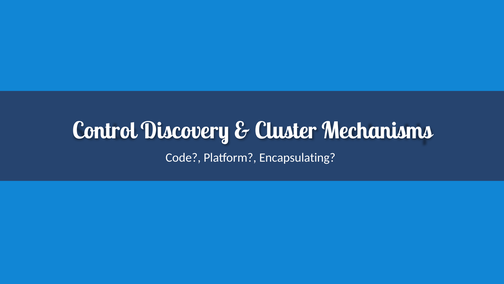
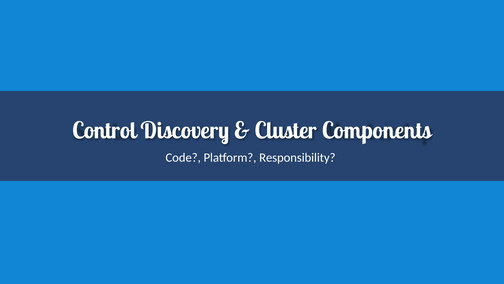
Mechanisms: Mechanisms -> Components
Encapsulating: Encapsulating -> Responsibility
